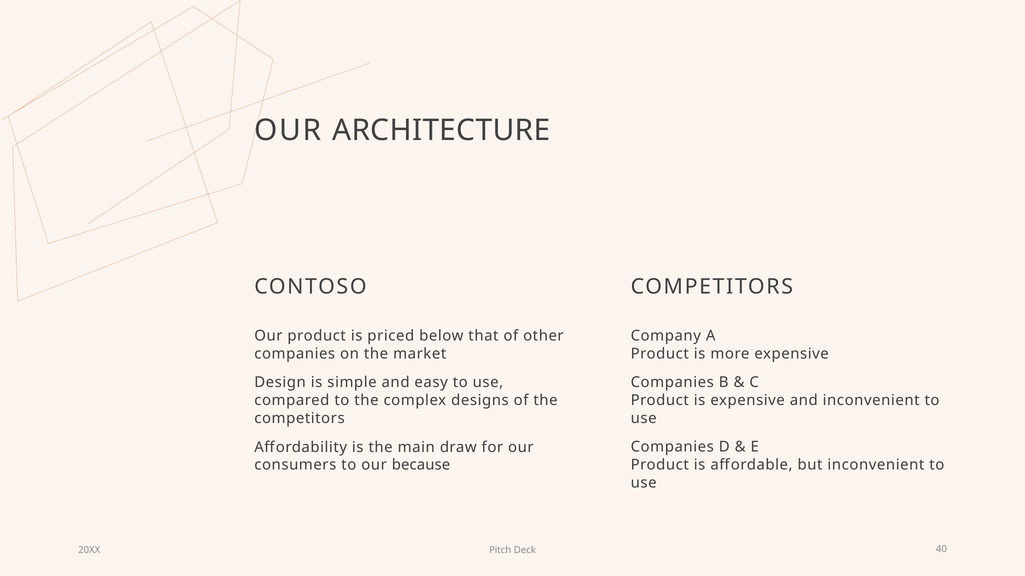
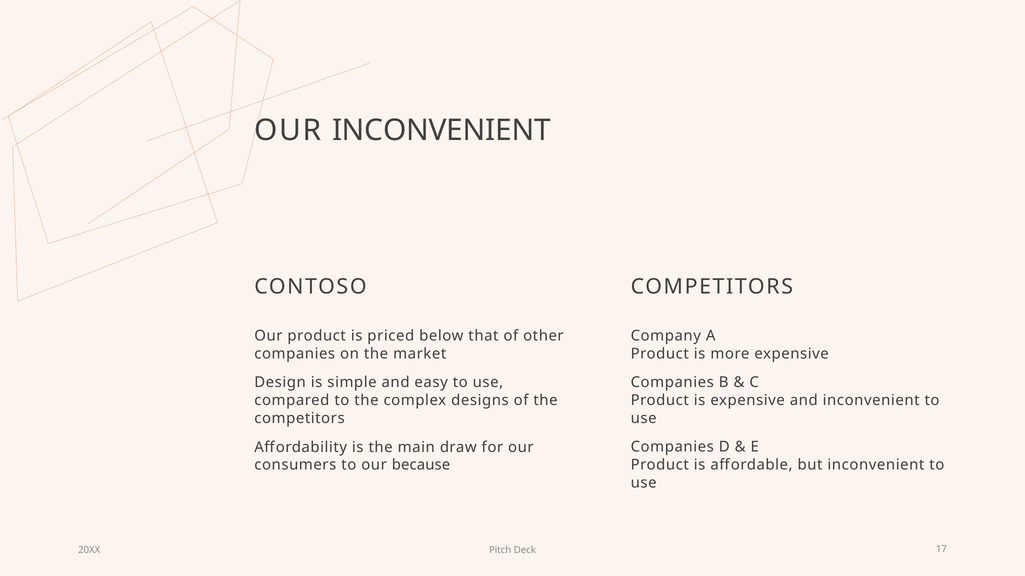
OUR ARCHITECTURE: ARCHITECTURE -> INCONVENIENT
40: 40 -> 17
